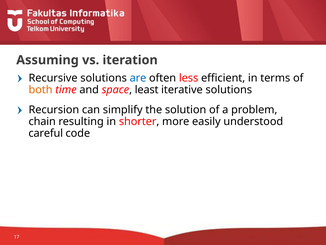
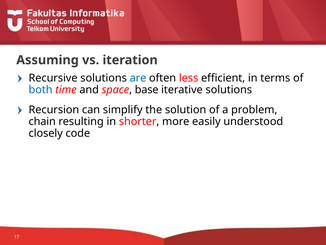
both colour: orange -> blue
least: least -> base
careful: careful -> closely
